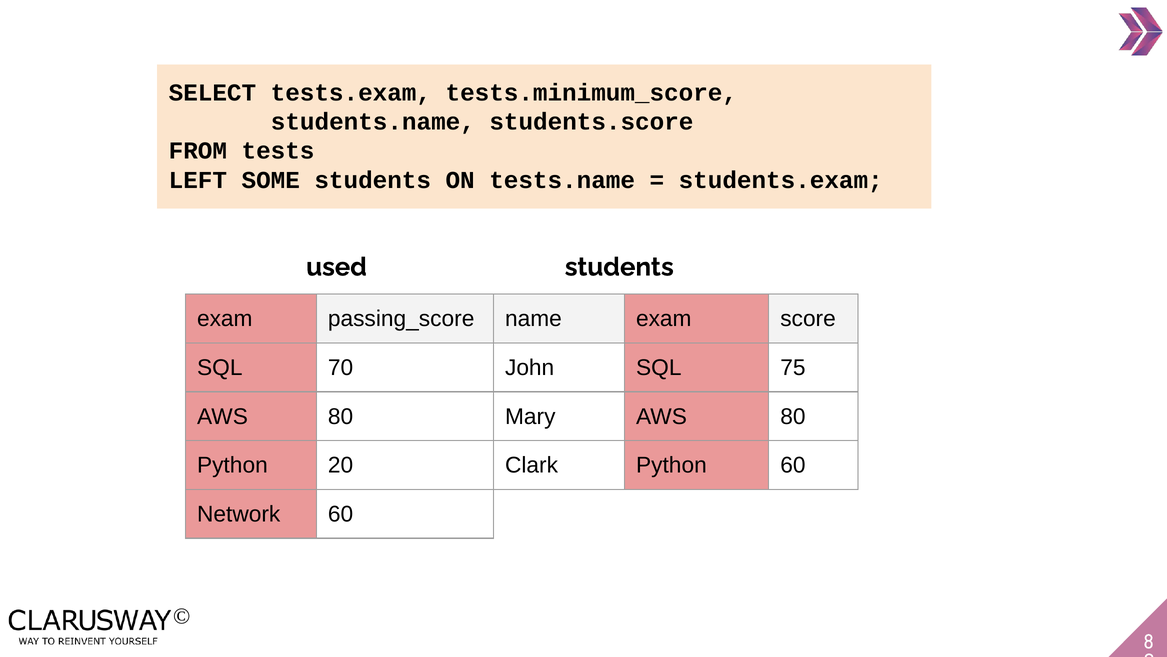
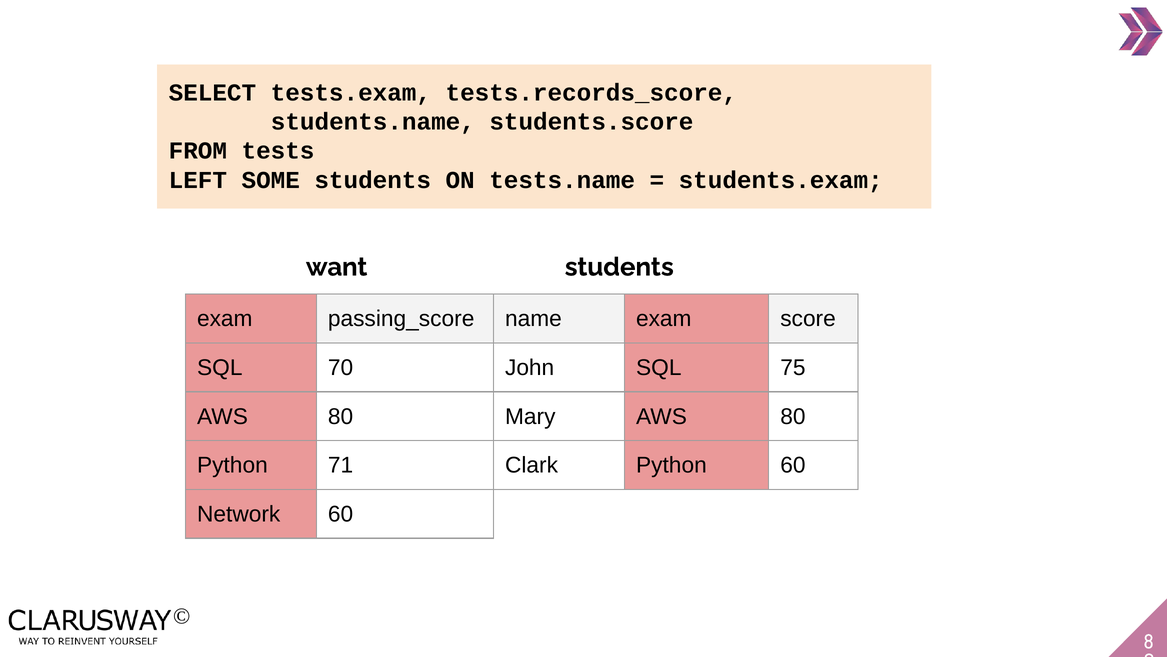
tests.minimum_score: tests.minimum_score -> tests.records_score
used: used -> want
20: 20 -> 71
